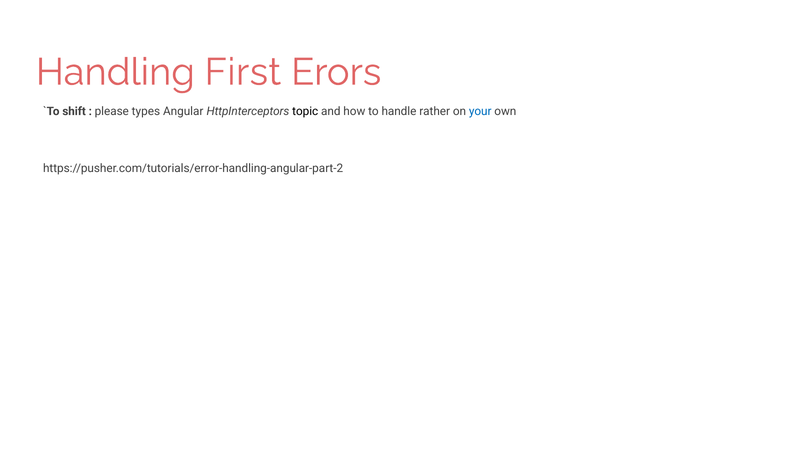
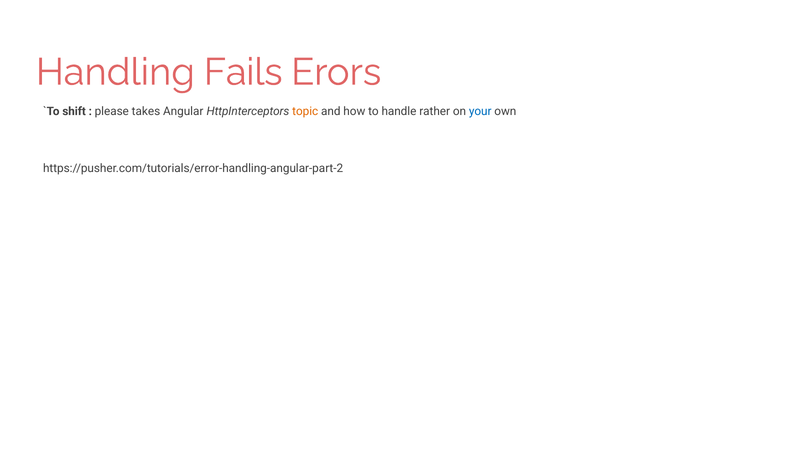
First: First -> Fails
types: types -> takes
topic colour: black -> orange
